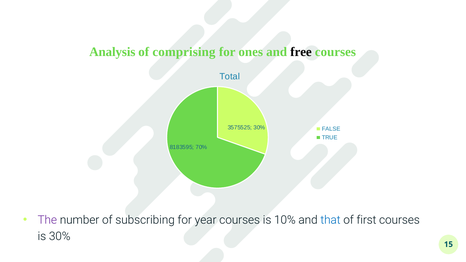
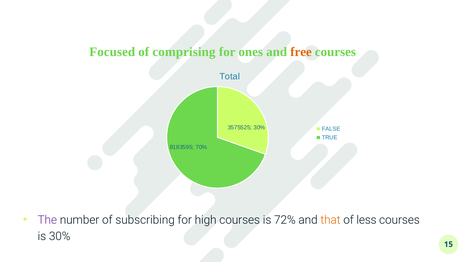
Analysis: Analysis -> Focused
free colour: black -> orange
year: year -> high
10%: 10% -> 72%
that colour: blue -> orange
first: first -> less
